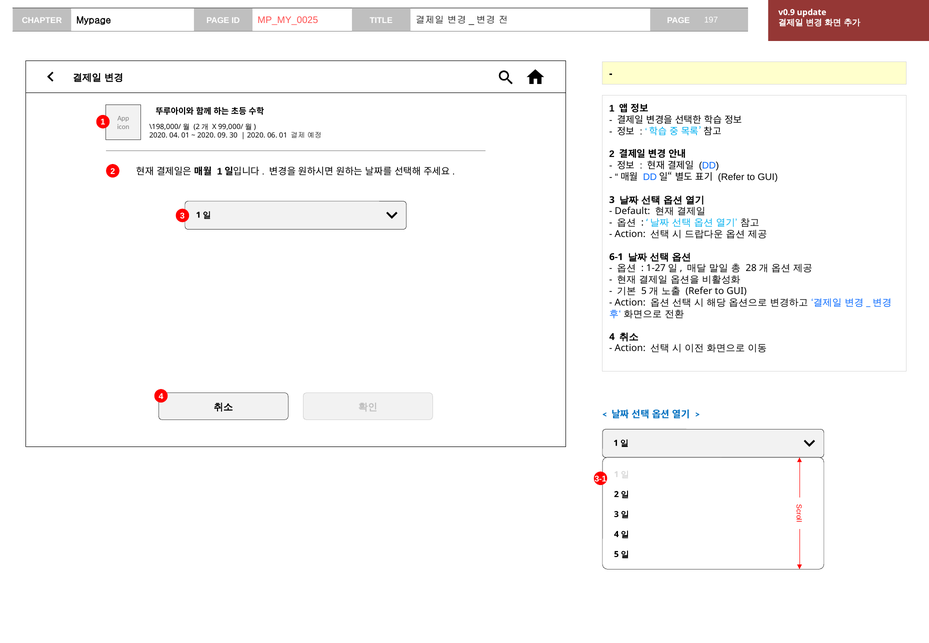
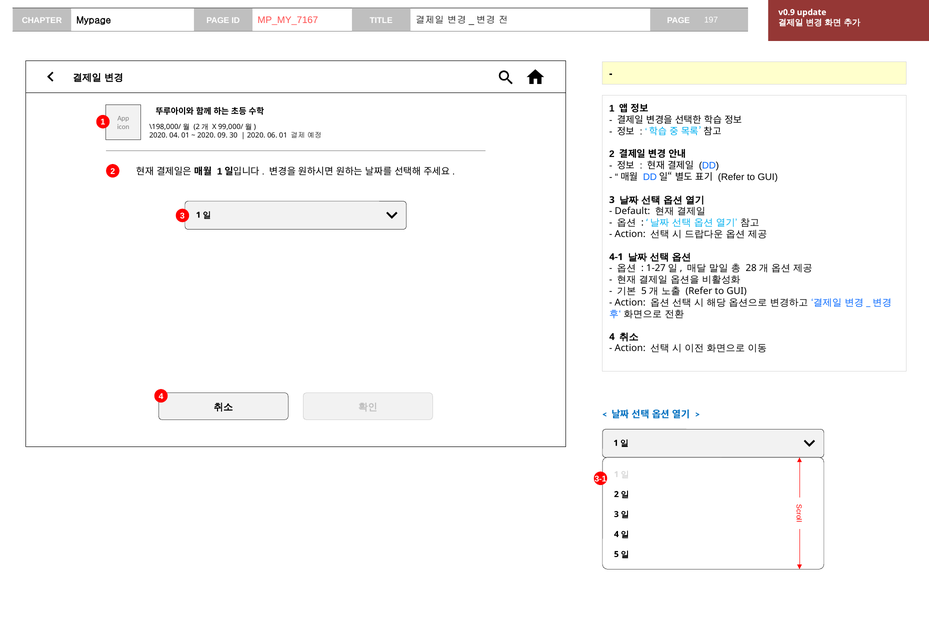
MP_MY_0025: MP_MY_0025 -> MP_MY_7167
6-1: 6-1 -> 4-1
